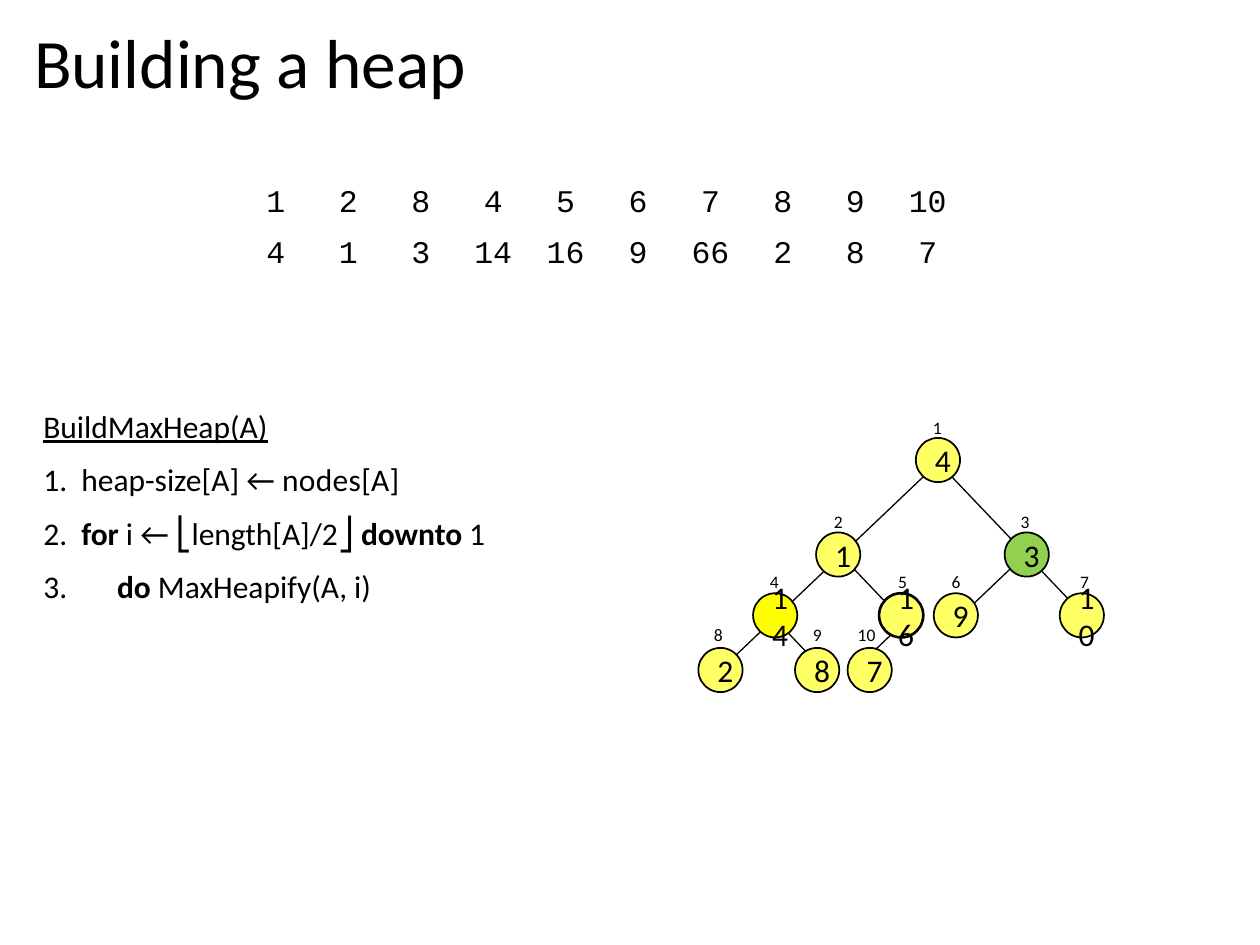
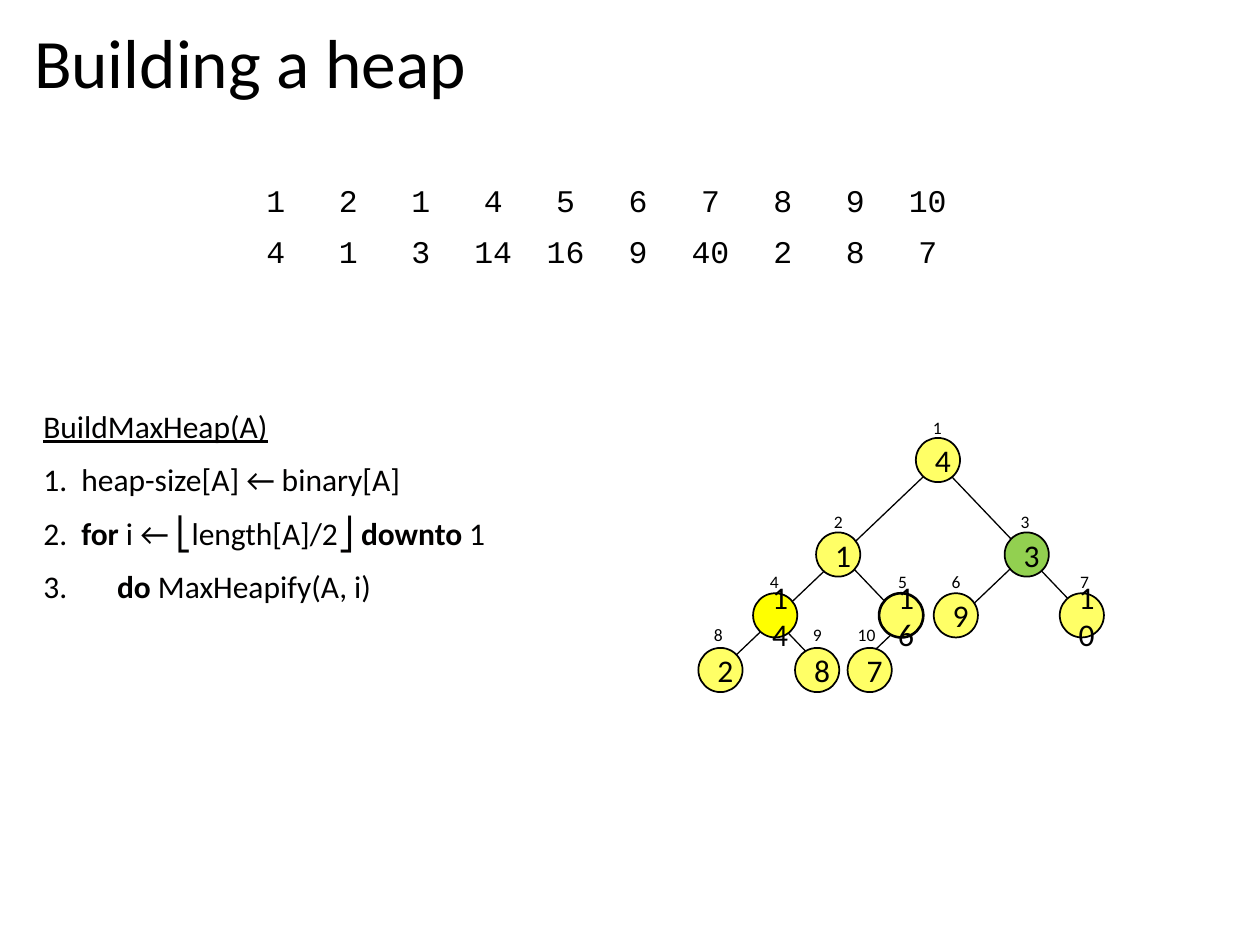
1 2 8: 8 -> 1
66: 66 -> 40
nodes[A: nodes[A -> binary[A
